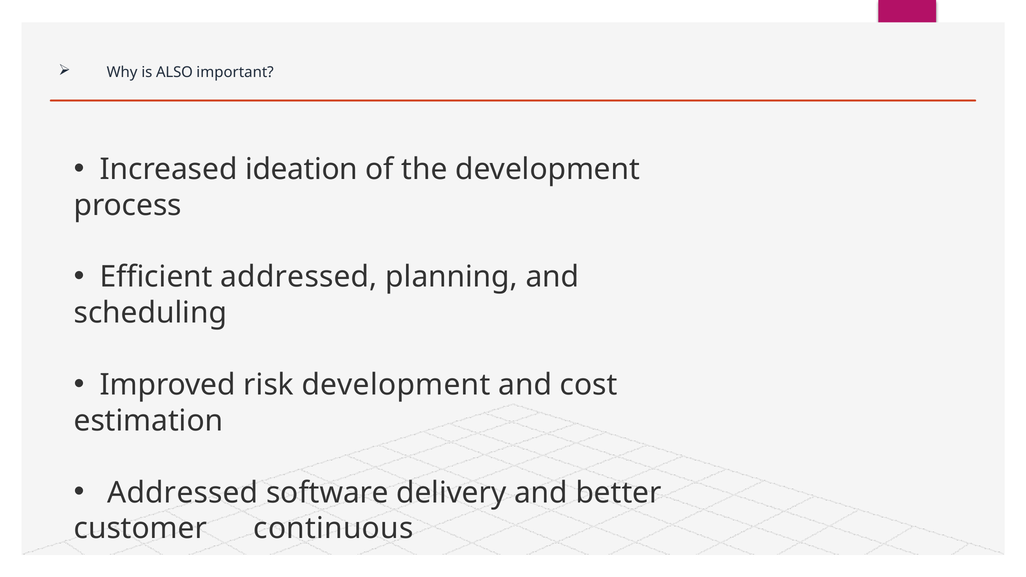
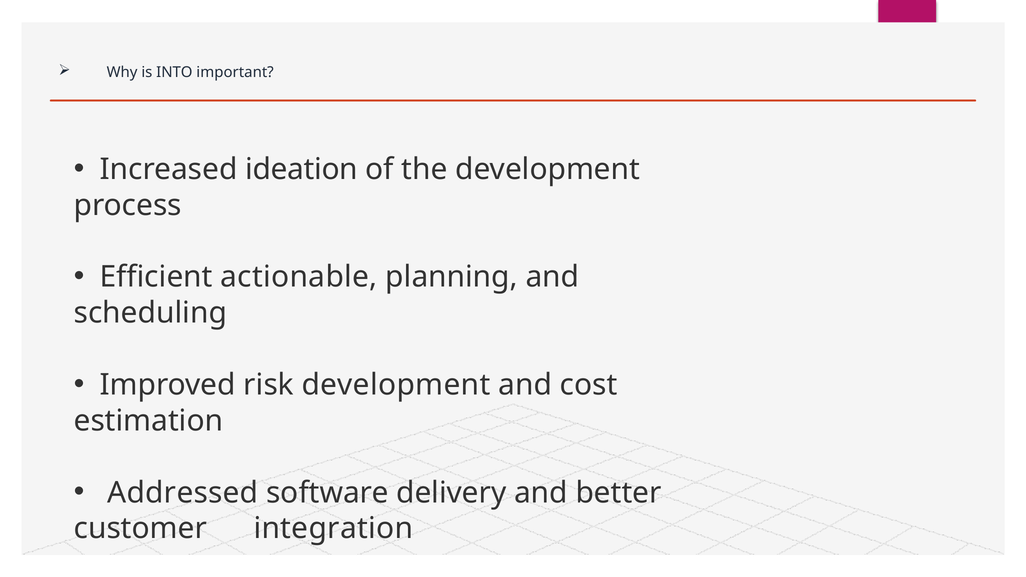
ALSO: ALSO -> INTO
Efficient addressed: addressed -> actionable
continuous: continuous -> integration
